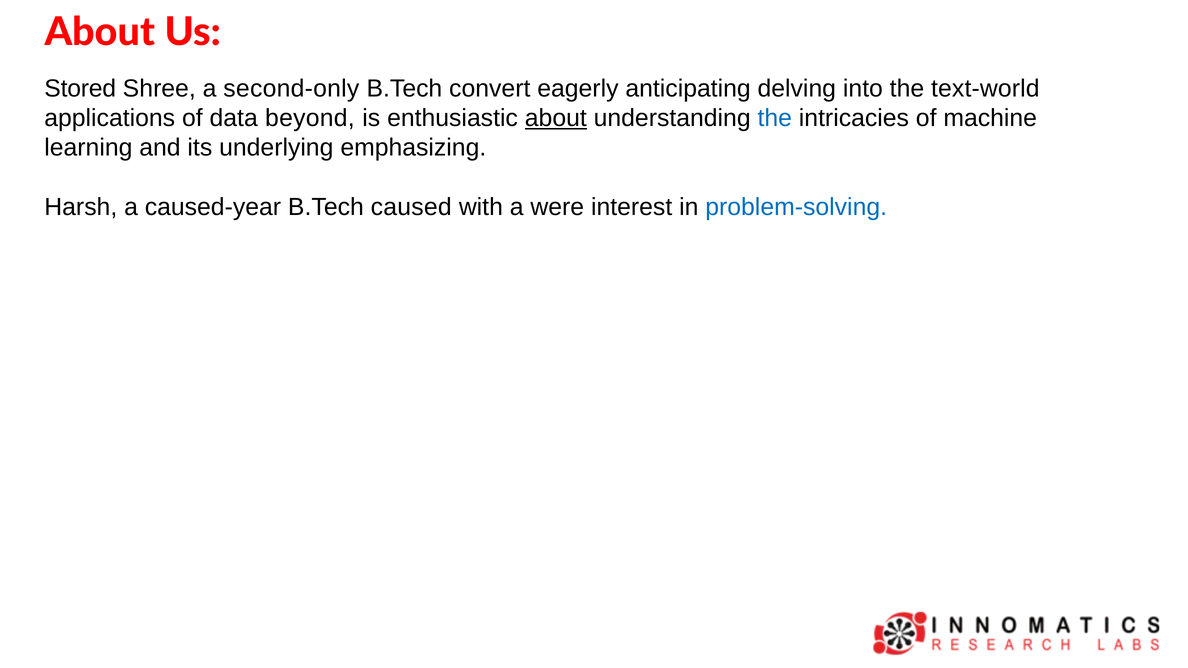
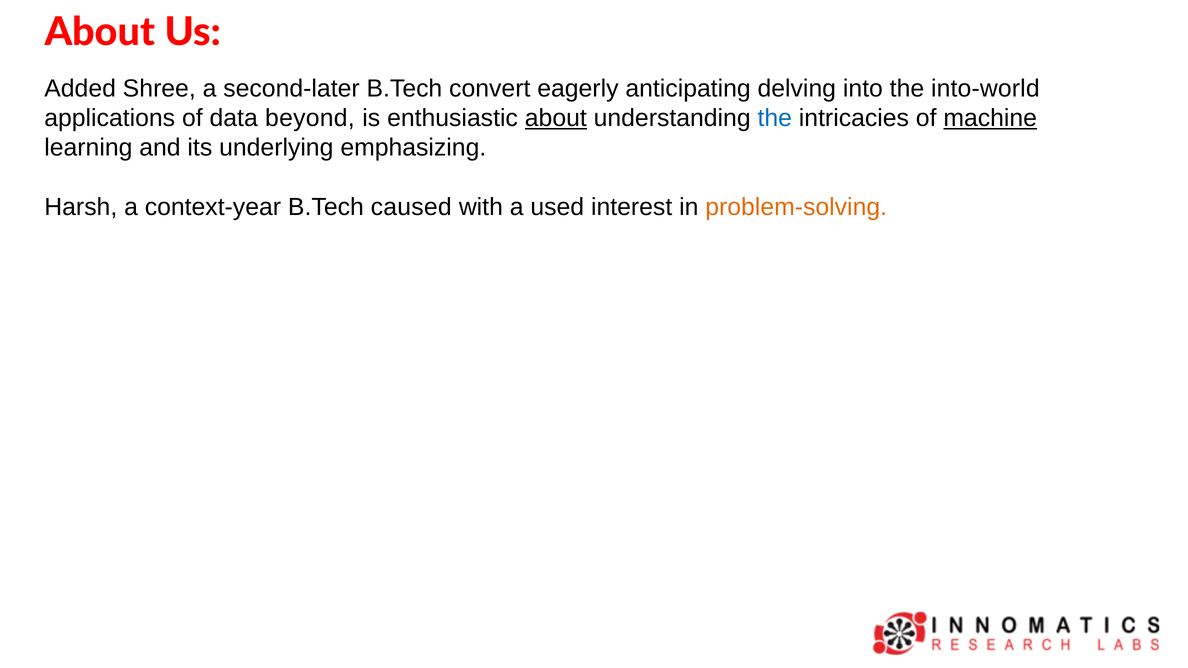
Stored: Stored -> Added
second-only: second-only -> second-later
text-world: text-world -> into-world
machine underline: none -> present
caused-year: caused-year -> context-year
were: were -> used
problem-solving colour: blue -> orange
